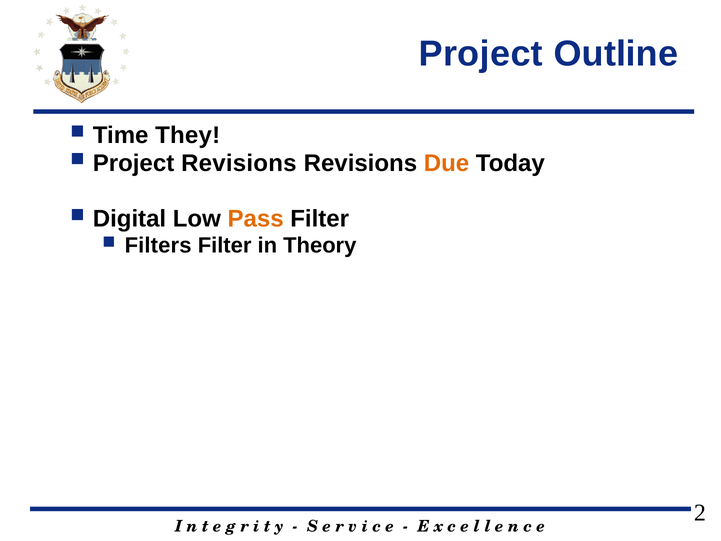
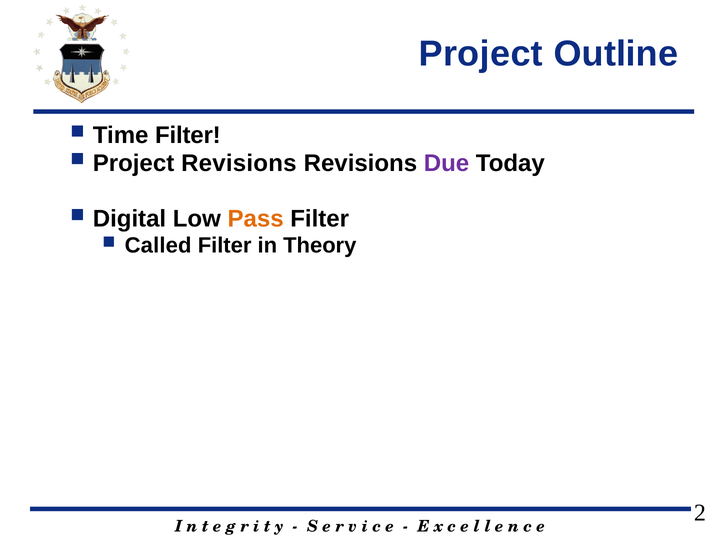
Time They: They -> Filter
Due colour: orange -> purple
Filters: Filters -> Called
